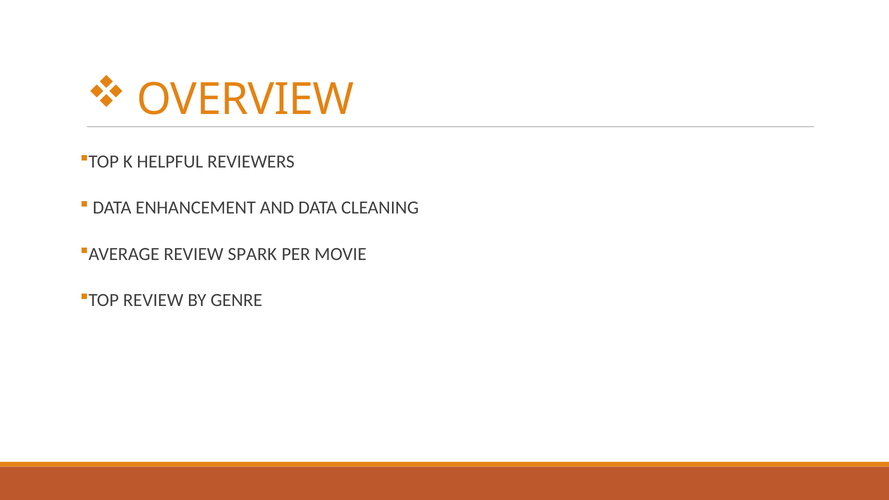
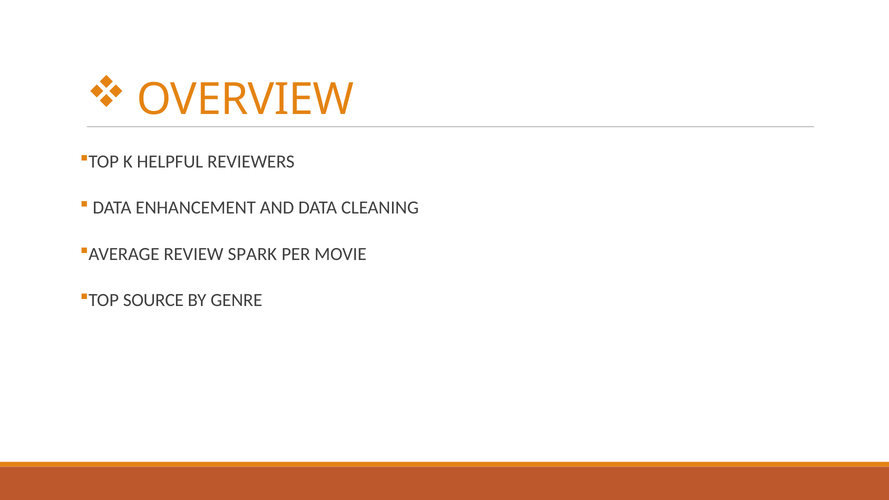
TOP REVIEW: REVIEW -> SOURCE
